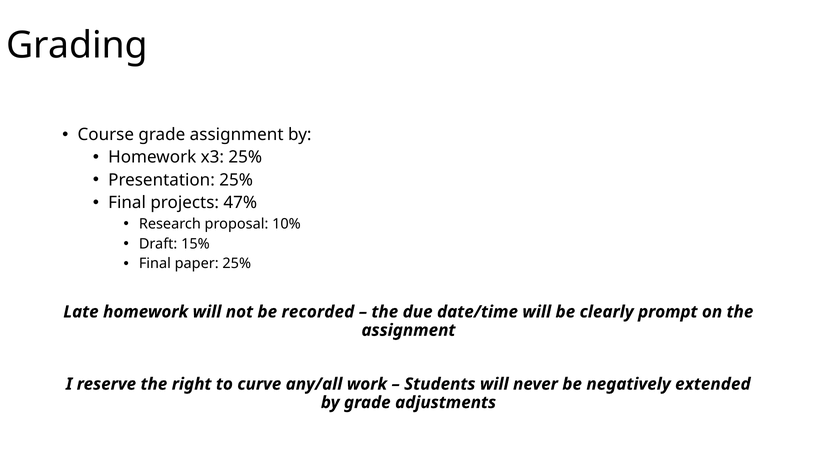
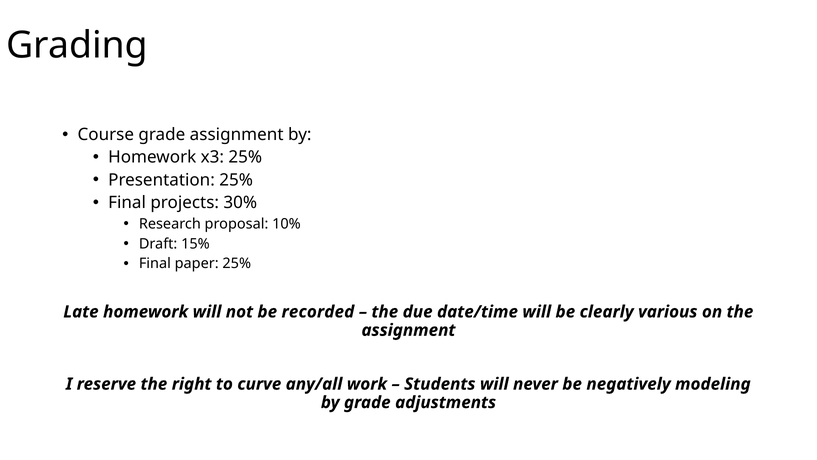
47%: 47% -> 30%
prompt: prompt -> various
extended: extended -> modeling
